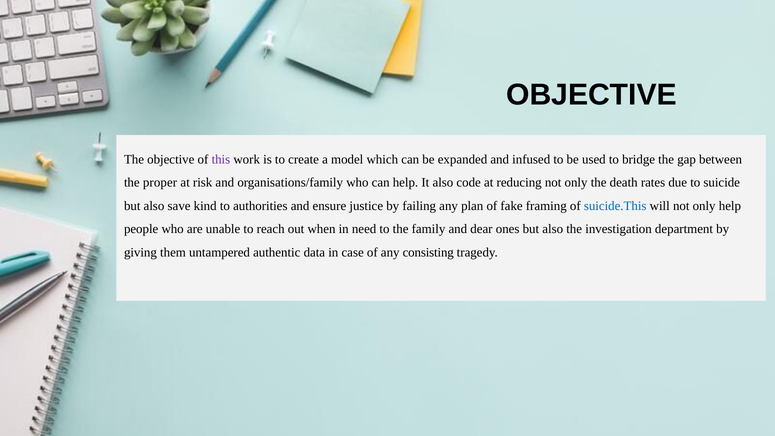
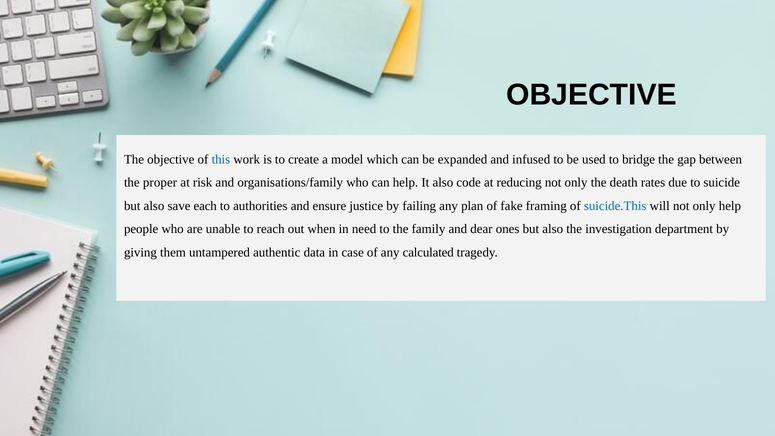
this colour: purple -> blue
kind: kind -> each
consisting: consisting -> calculated
